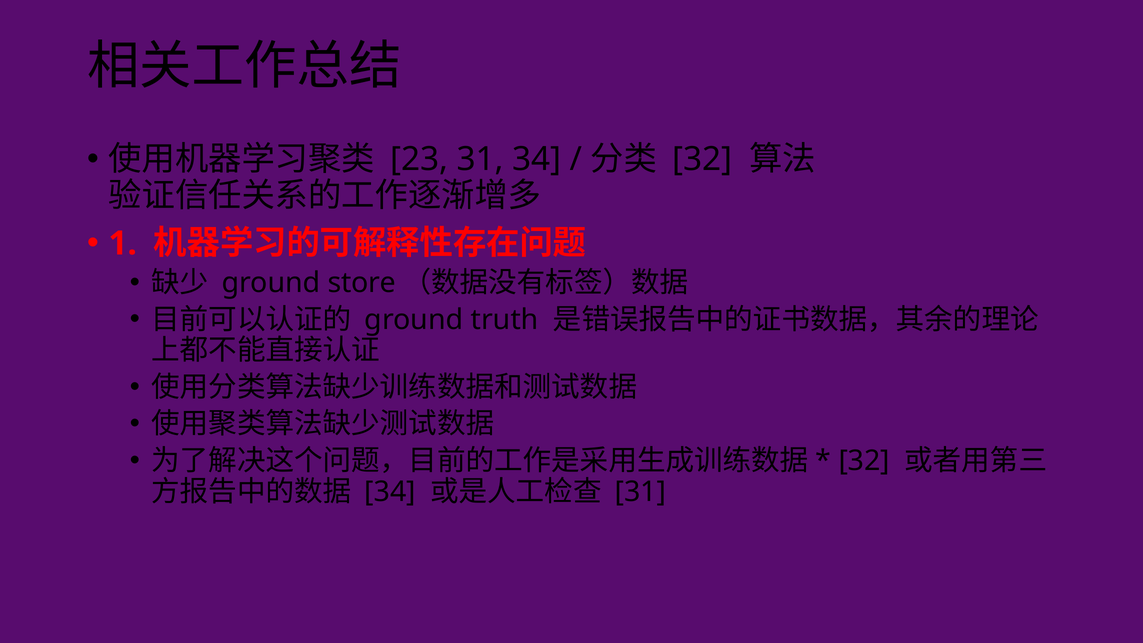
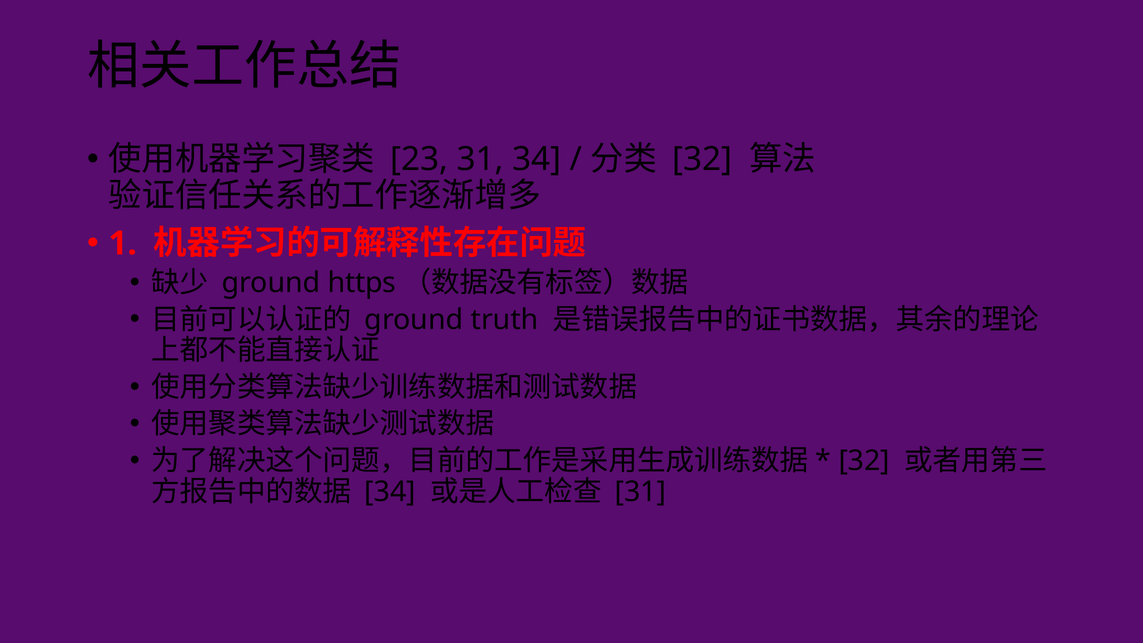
store: store -> https
